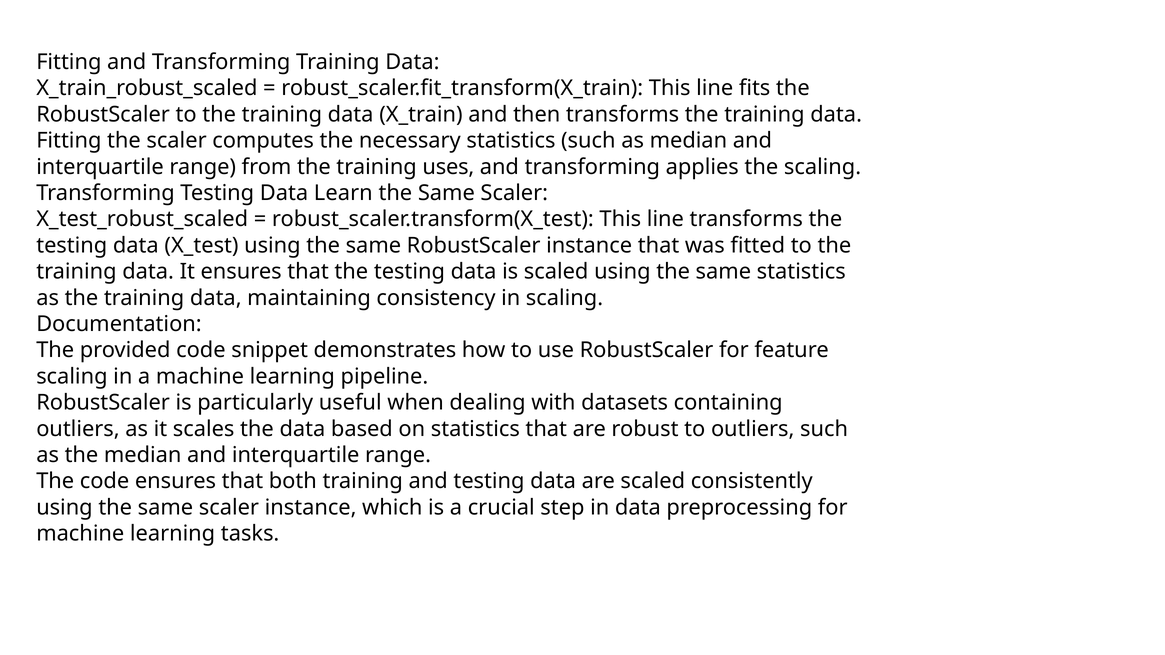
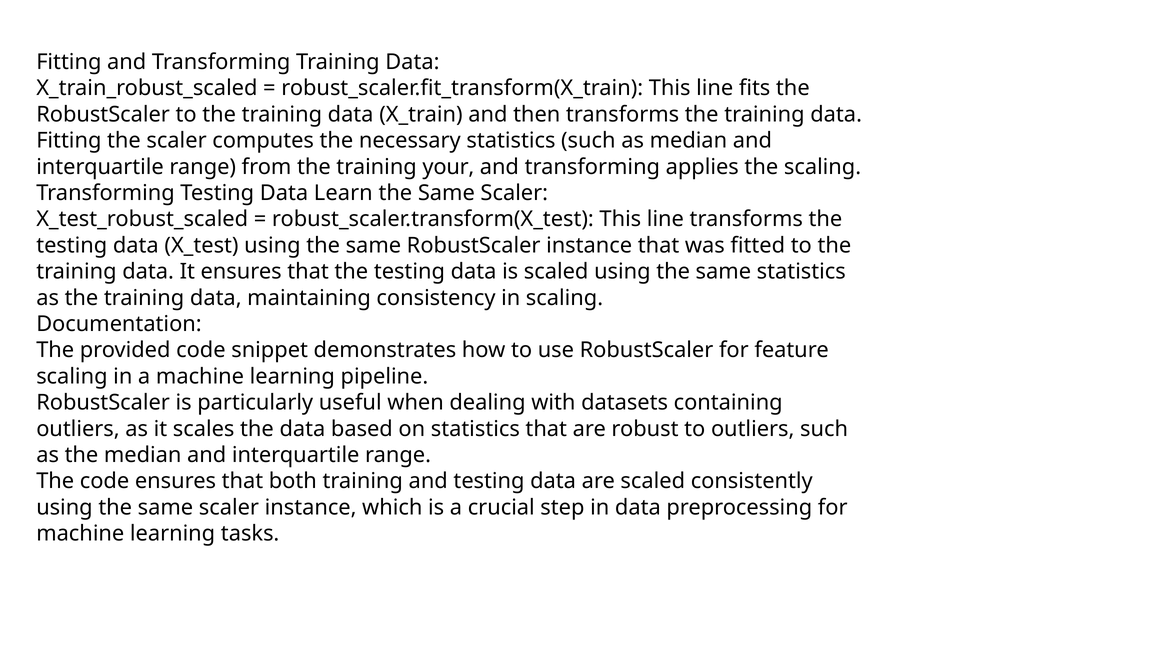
uses: uses -> your
